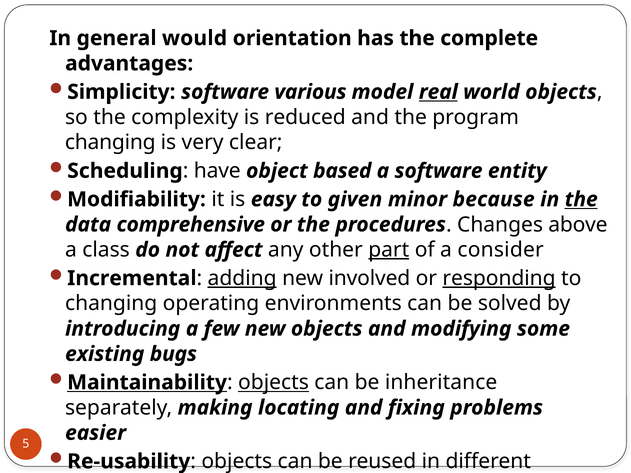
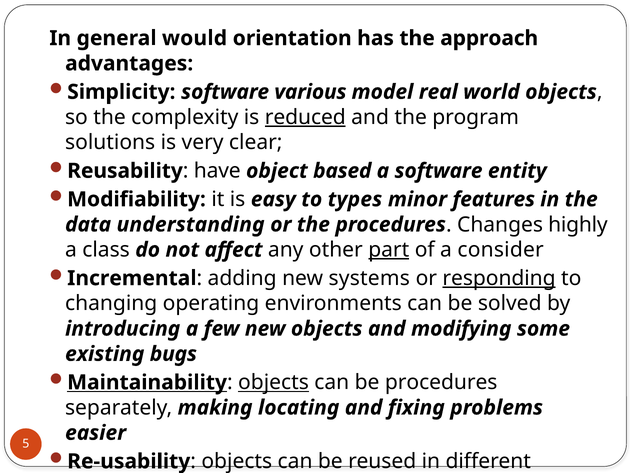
complete: complete -> approach
real underline: present -> none
reduced underline: none -> present
changing at (110, 142): changing -> solutions
Scheduling: Scheduling -> Reusability
given: given -> types
because: because -> features
the at (581, 199) underline: present -> none
comprehensive: comprehensive -> understanding
above: above -> highly
adding underline: present -> none
involved: involved -> systems
be inheritance: inheritance -> procedures
